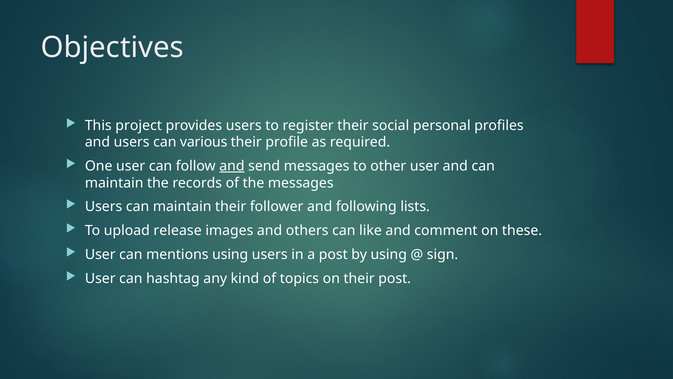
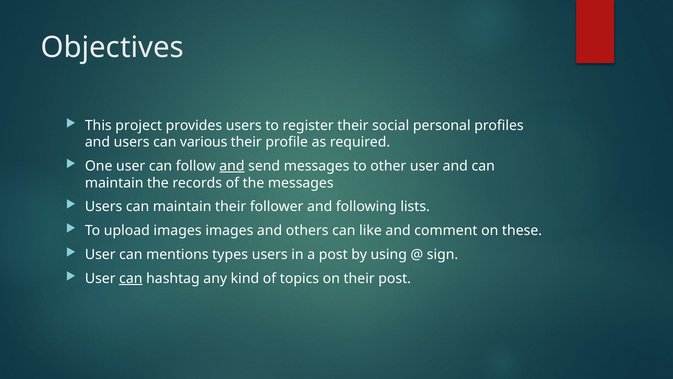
upload release: release -> images
mentions using: using -> types
can at (131, 278) underline: none -> present
